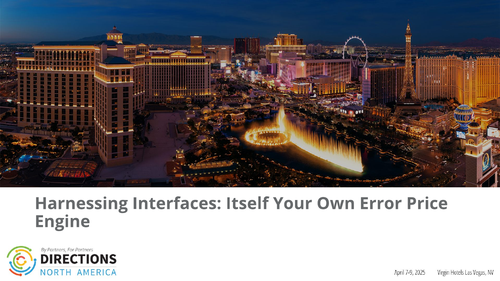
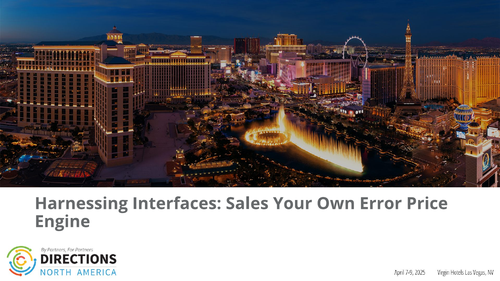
Itself: Itself -> Sales
